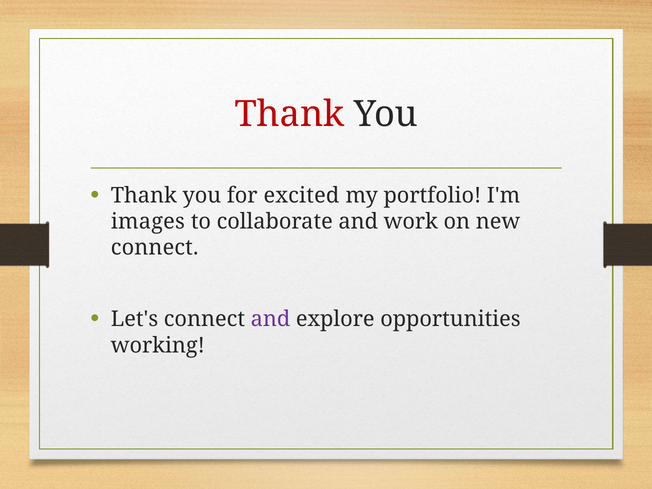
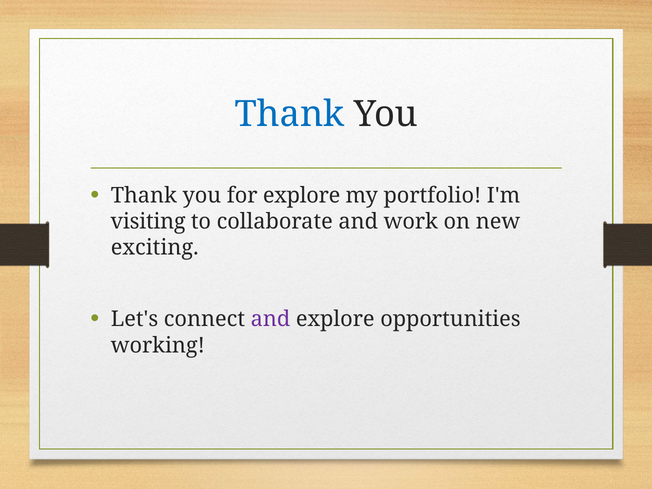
Thank at (290, 114) colour: red -> blue
for excited: excited -> explore
images: images -> visiting
connect at (155, 248): connect -> exciting
